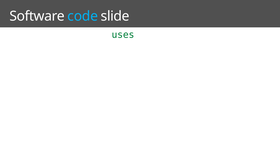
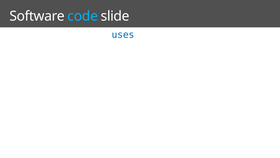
uses colour: green -> blue
